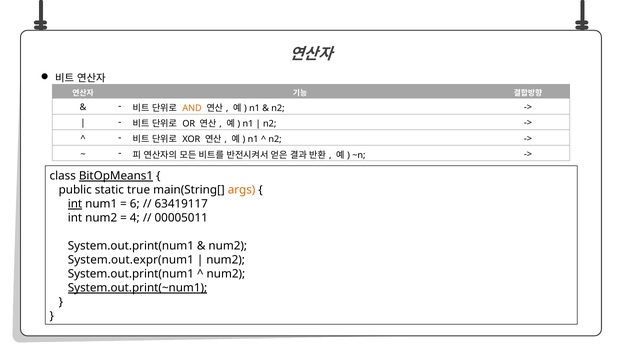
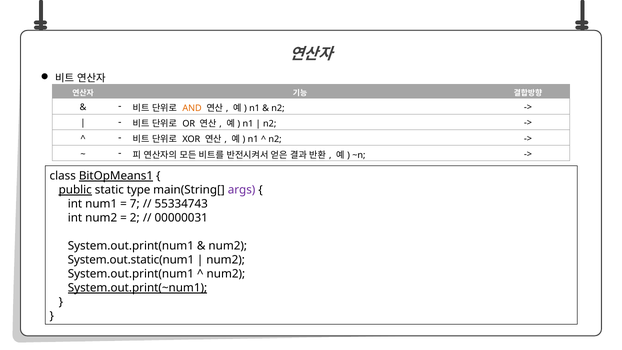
public underline: none -> present
true: true -> type
args colour: orange -> purple
int at (75, 204) underline: present -> none
6: 6 -> 7
63419117: 63419117 -> 55334743
4: 4 -> 2
00005011: 00005011 -> 00000031
System.out.expr(num1: System.out.expr(num1 -> System.out.static(num1
